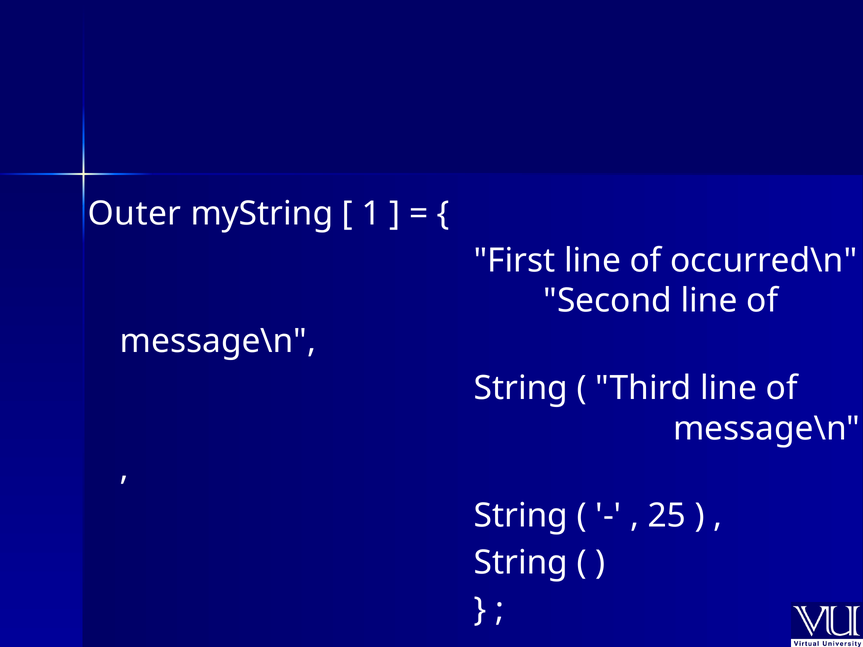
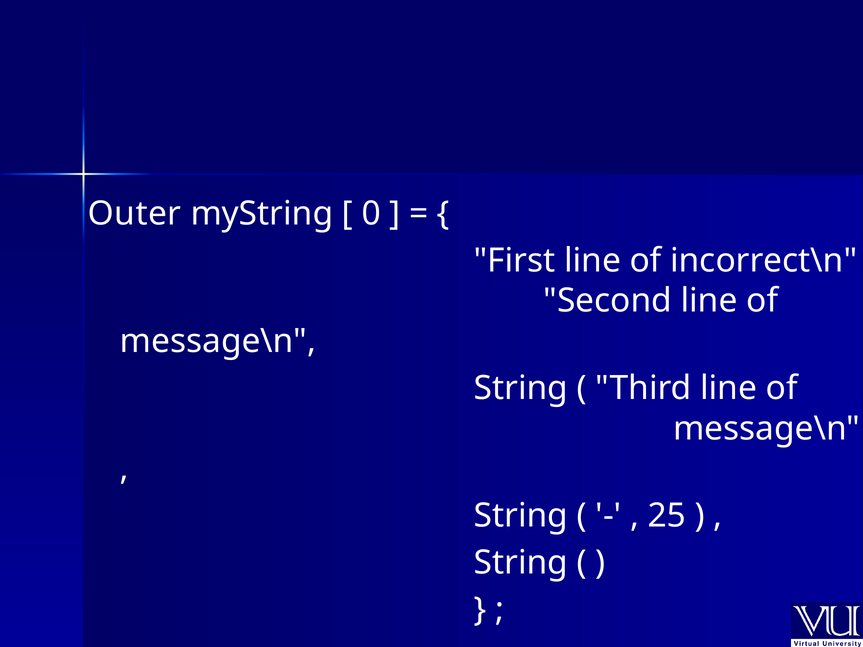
1: 1 -> 0
occurred\n: occurred\n -> incorrect\n
